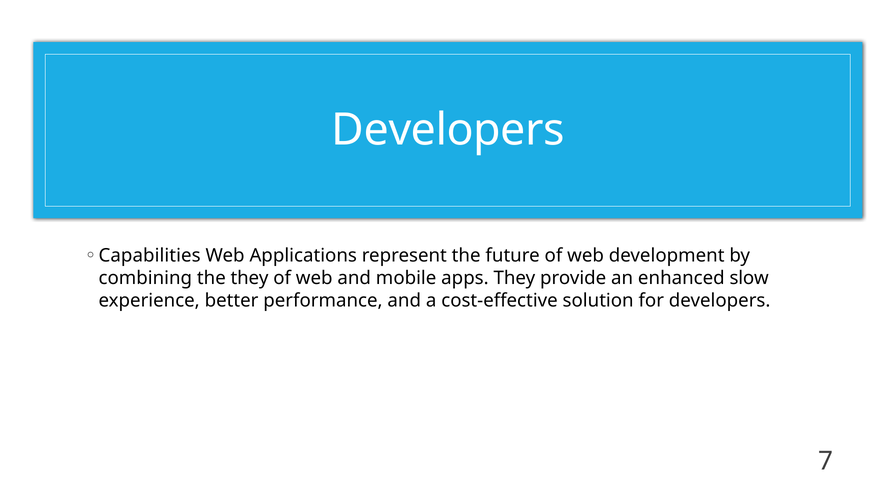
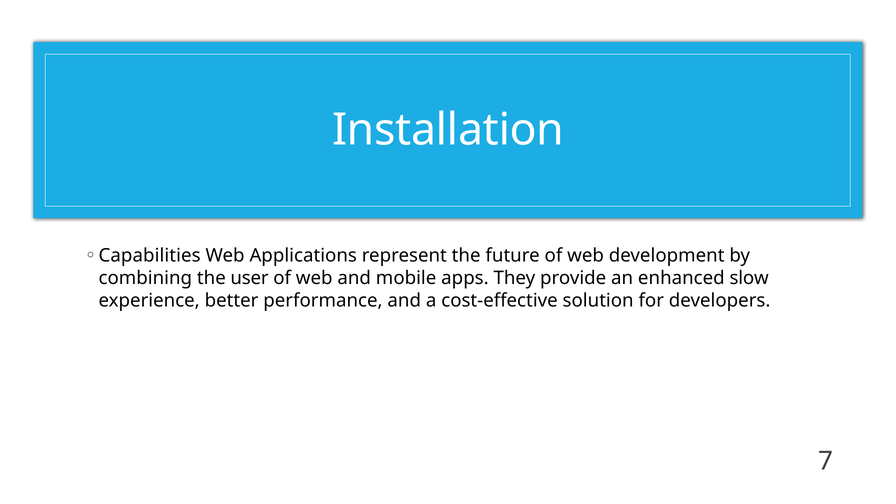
Developers at (448, 130): Developers -> Installation
the they: they -> user
